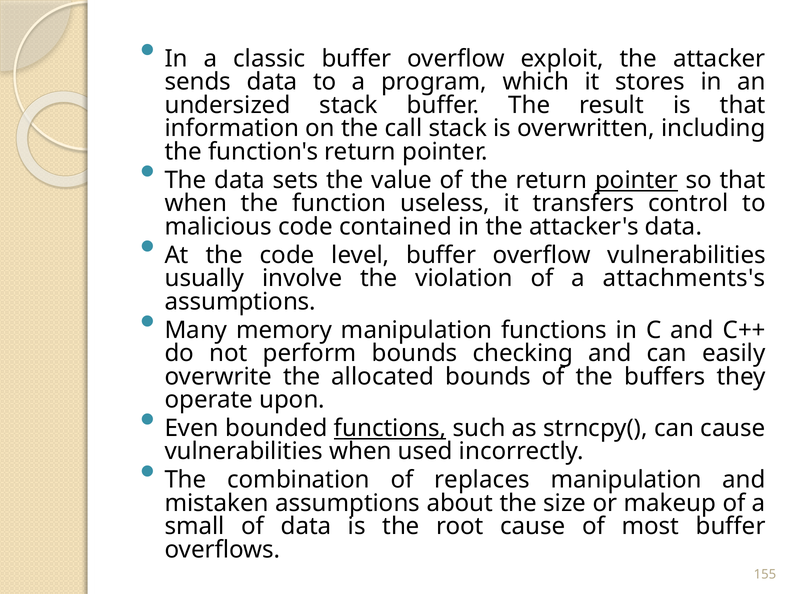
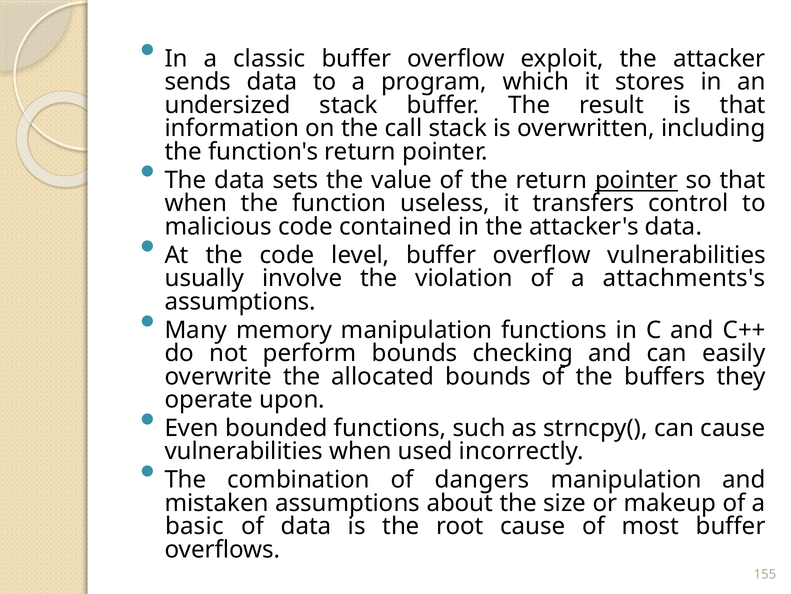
functions at (390, 428) underline: present -> none
replaces: replaces -> dangers
small: small -> basic
